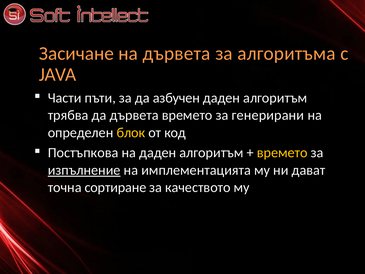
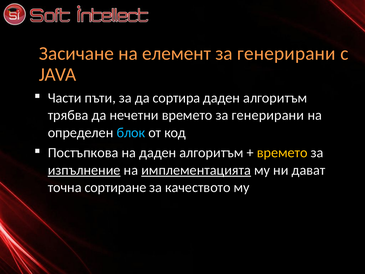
на дървета: дървета -> елемент
алгоритъма at (286, 53): алгоритъма -> генерирани
азбучен: азбучен -> сортира
да дървета: дървета -> нечетни
блок colour: yellow -> light blue
имплементацията underline: none -> present
